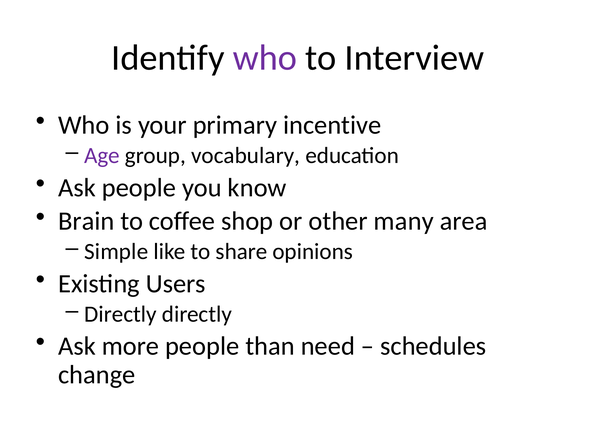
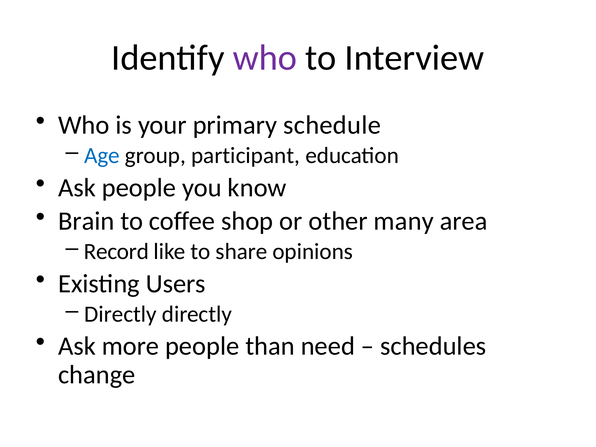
incentive: incentive -> schedule
Age colour: purple -> blue
vocabulary: vocabulary -> participant
Simple: Simple -> Record
